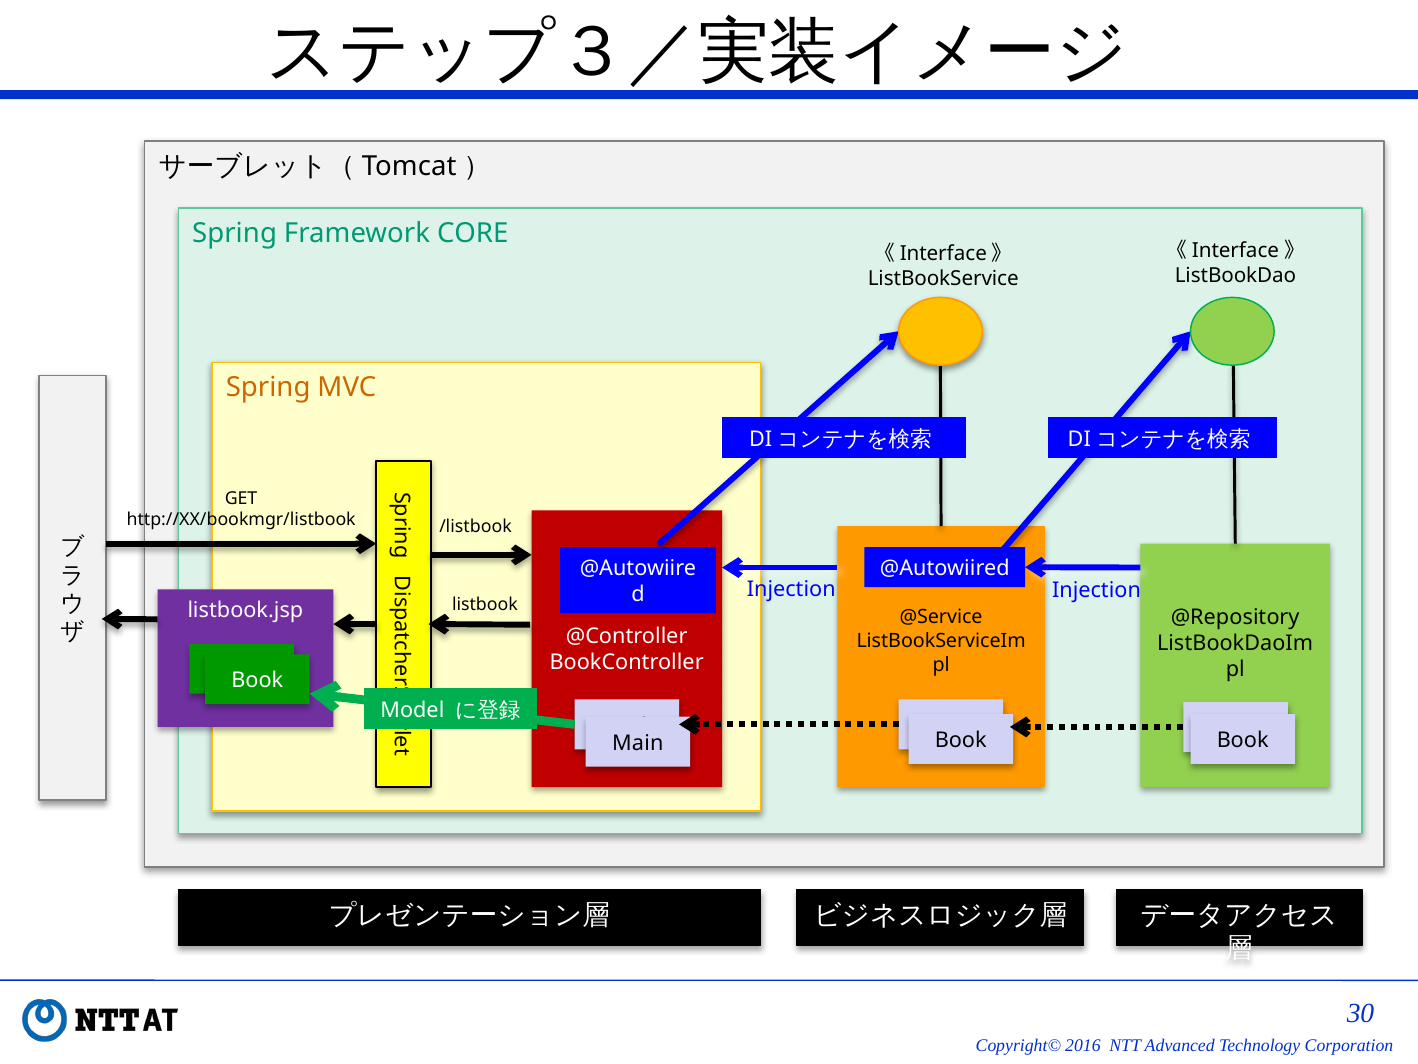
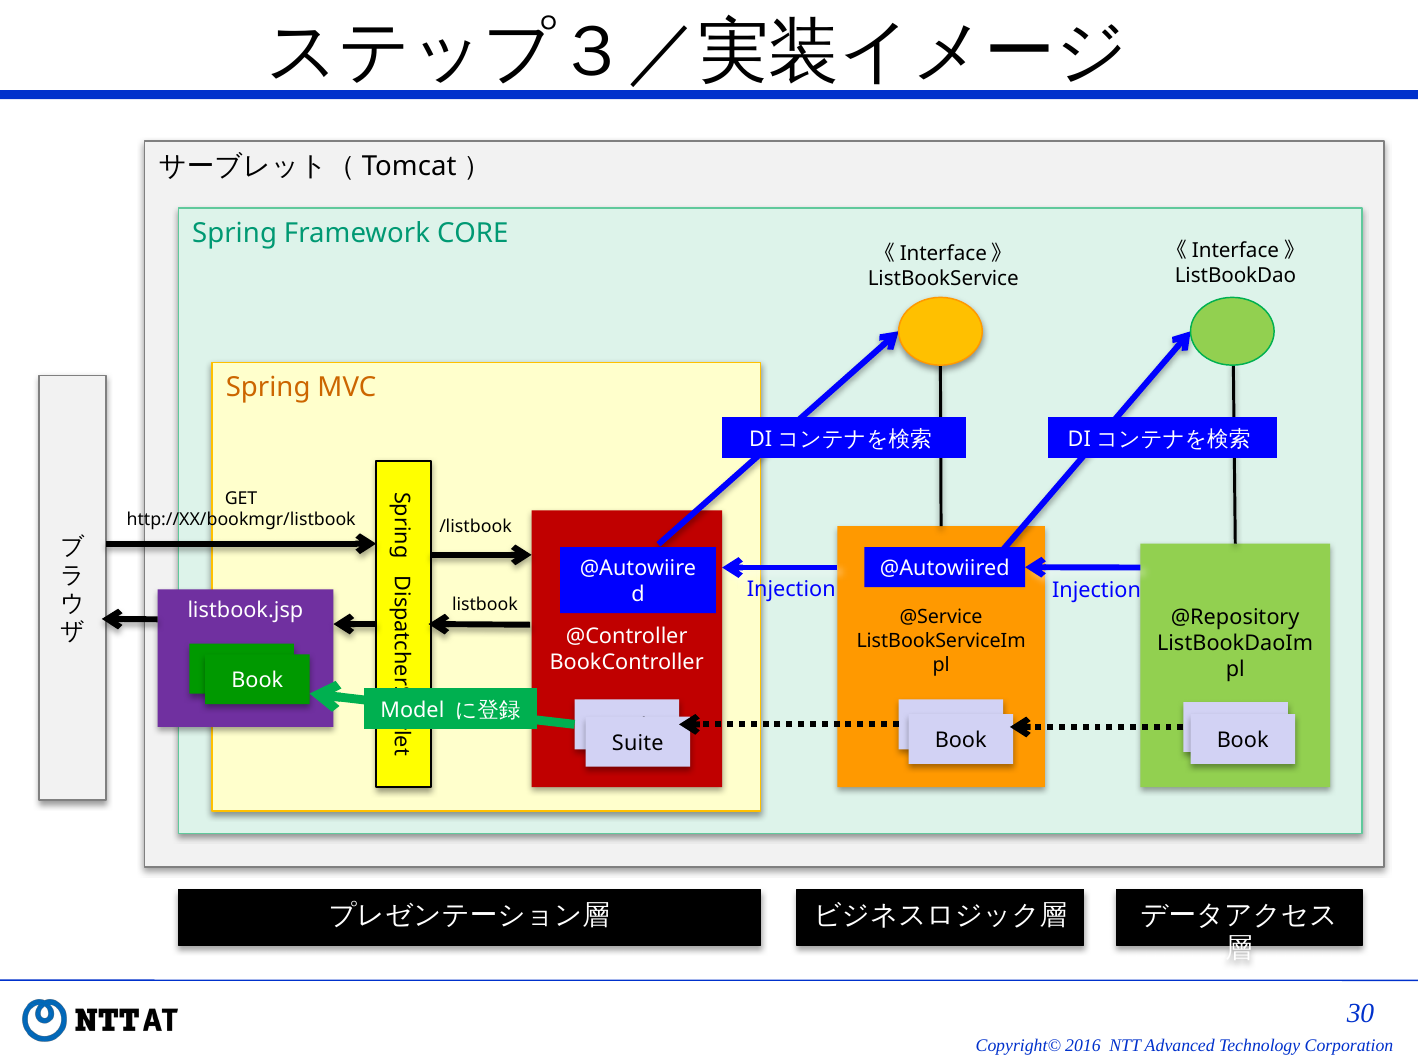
Main: Main -> Suite
